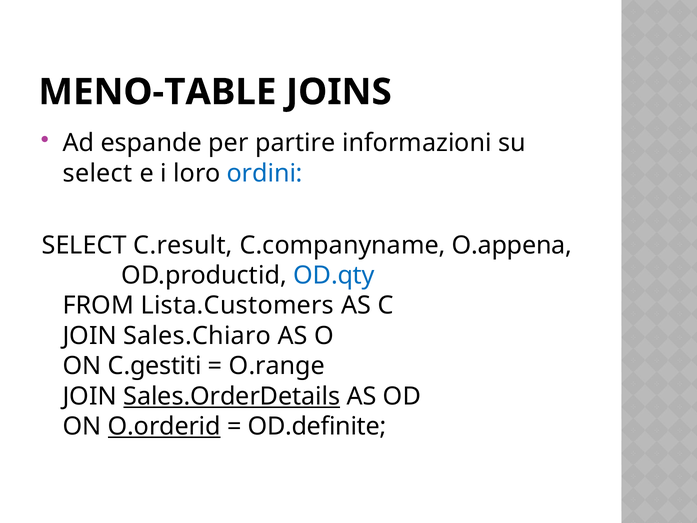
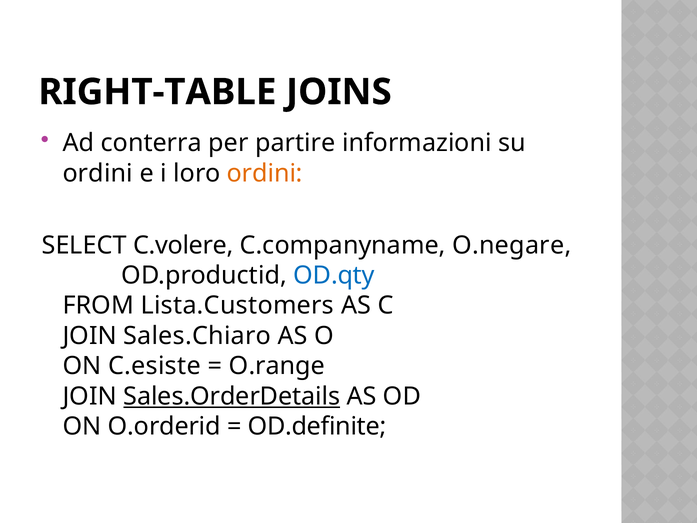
MENO-TABLE: MENO-TABLE -> RIGHT-TABLE
espande: espande -> conterra
select at (98, 173): select -> ordini
ordini at (265, 173) colour: blue -> orange
C.result: C.result -> C.volere
O.appena: O.appena -> O.negare
C.gestiti: C.gestiti -> C.esiste
O.orderid underline: present -> none
